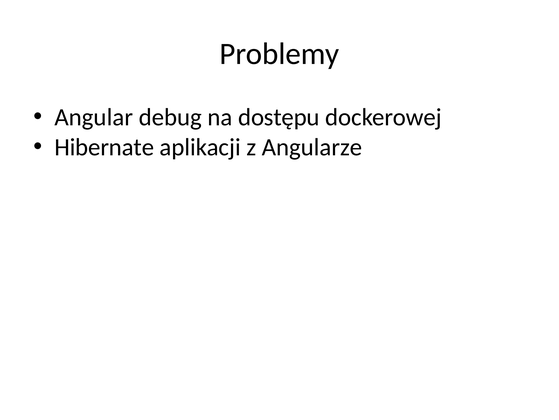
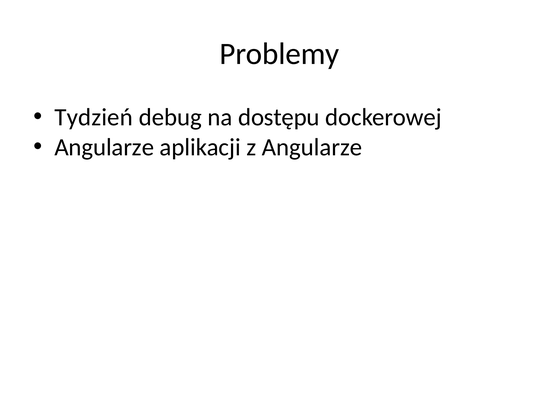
Angular: Angular -> Tydzień
Hibernate at (104, 147): Hibernate -> Angularze
